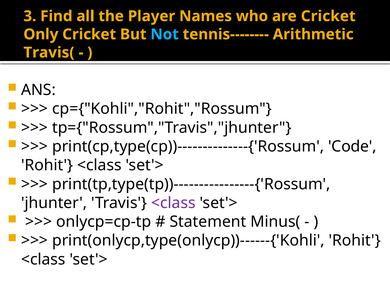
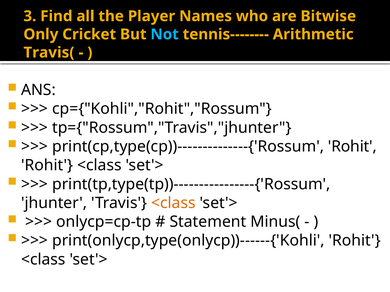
are Cricket: Cricket -> Bitwise
print(cp,type(cp))--------------{'Rossum Code: Code -> Rohit
<class at (173, 203) colour: purple -> orange
